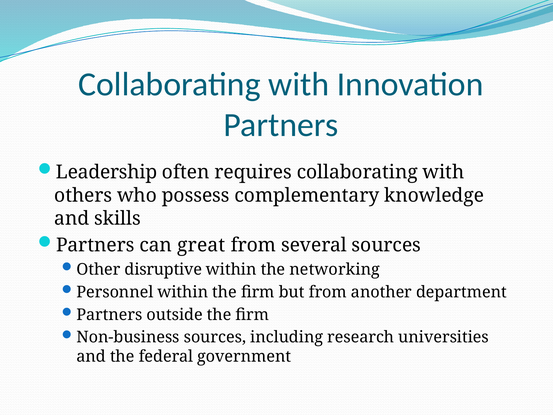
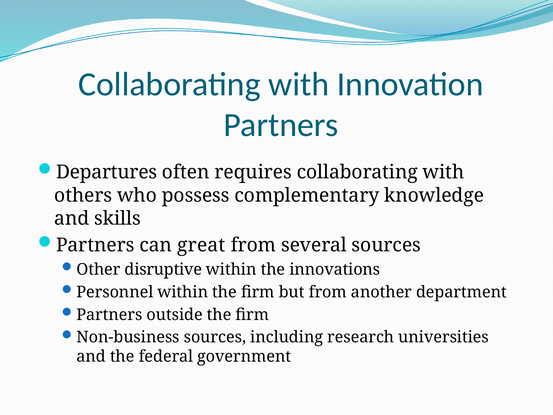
Leadership: Leadership -> Departures
networking: networking -> innovations
